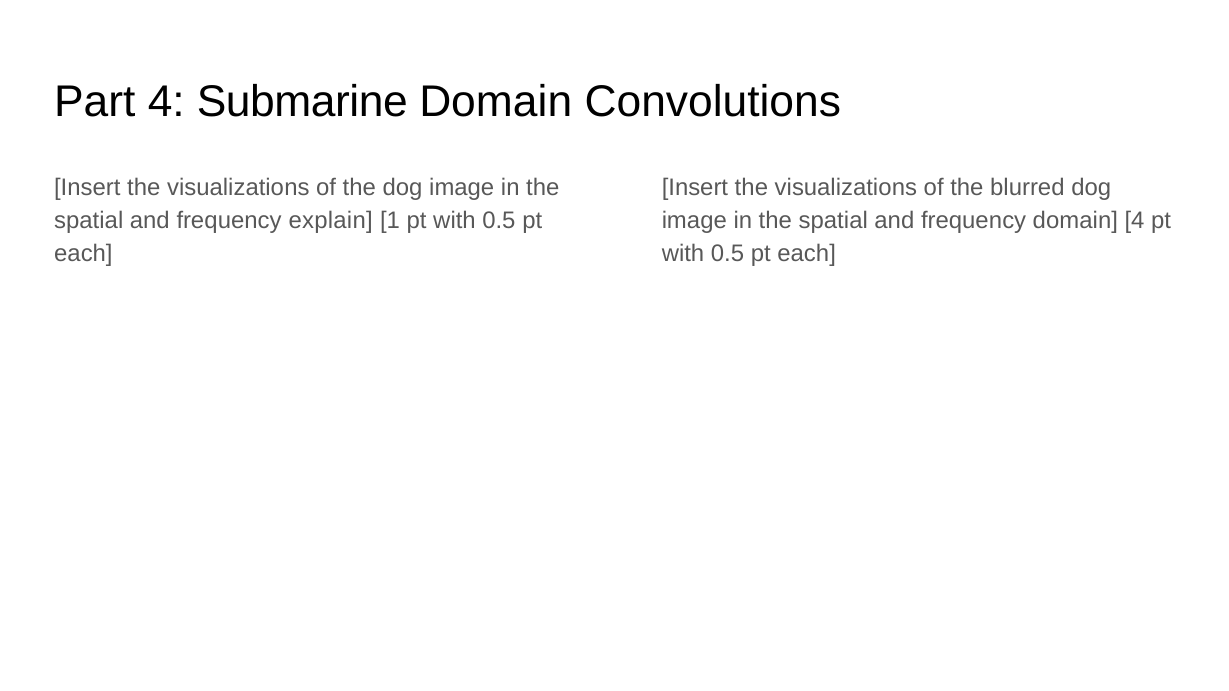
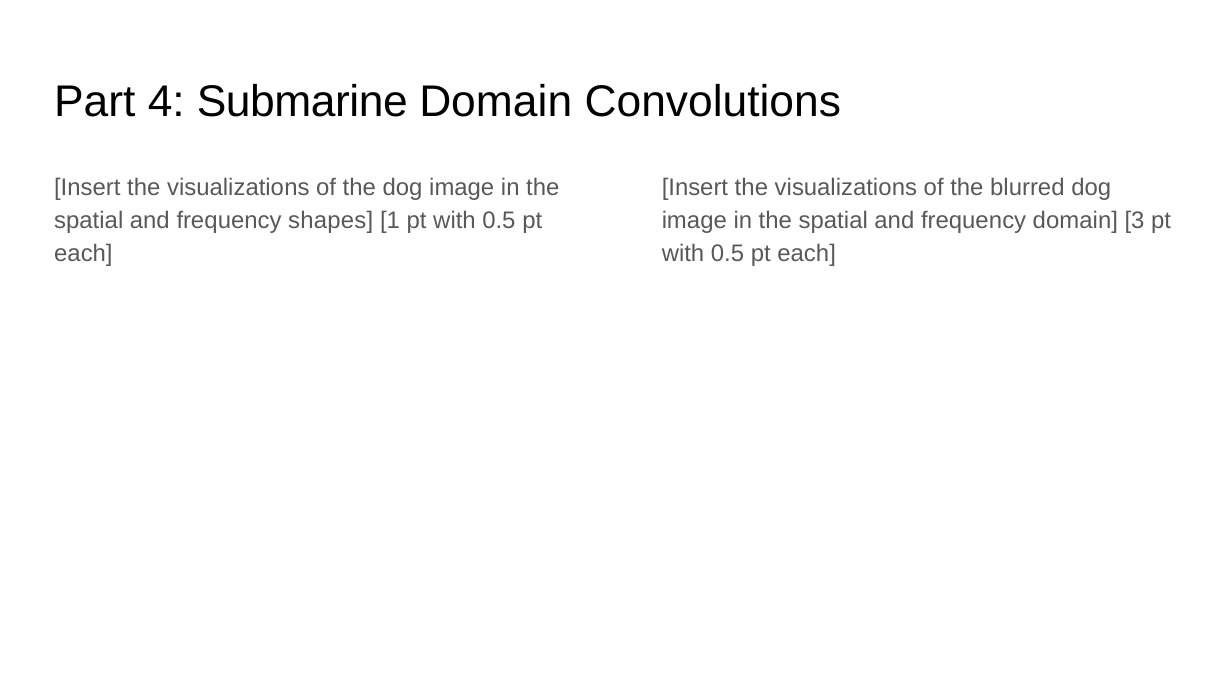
explain: explain -> shapes
domain 4: 4 -> 3
